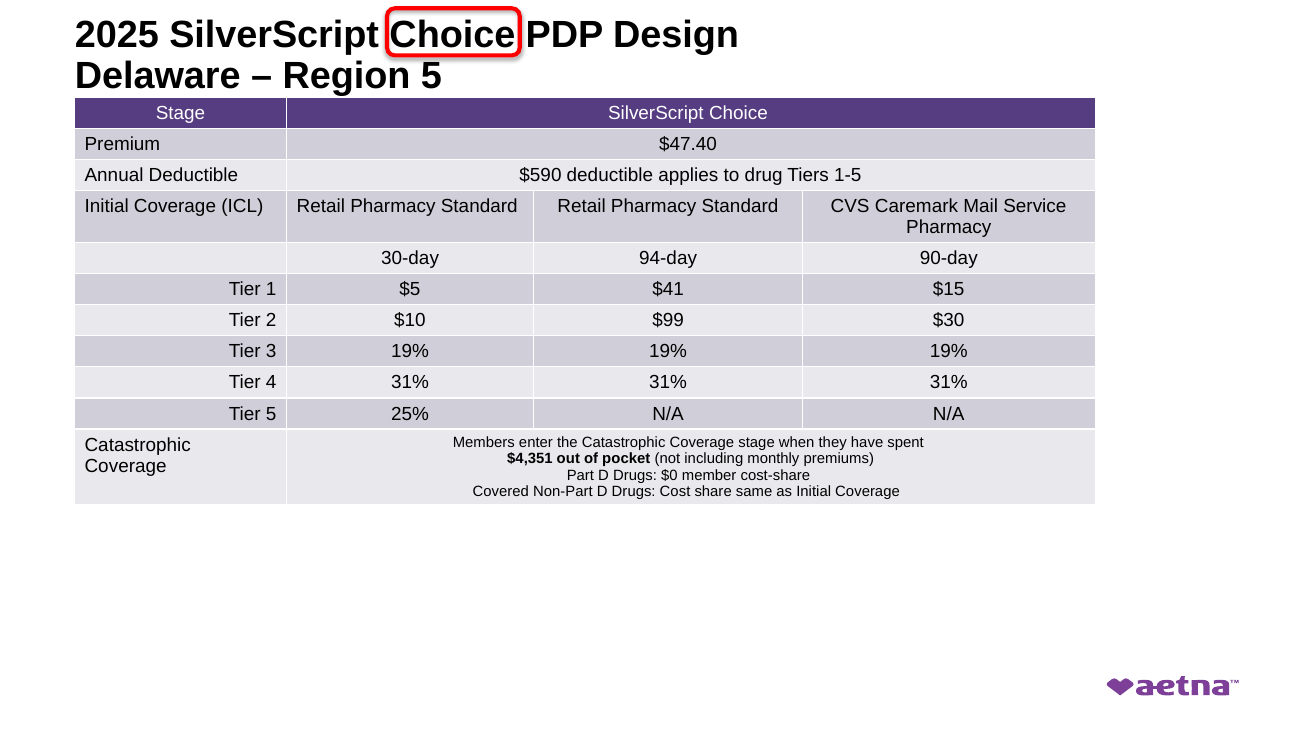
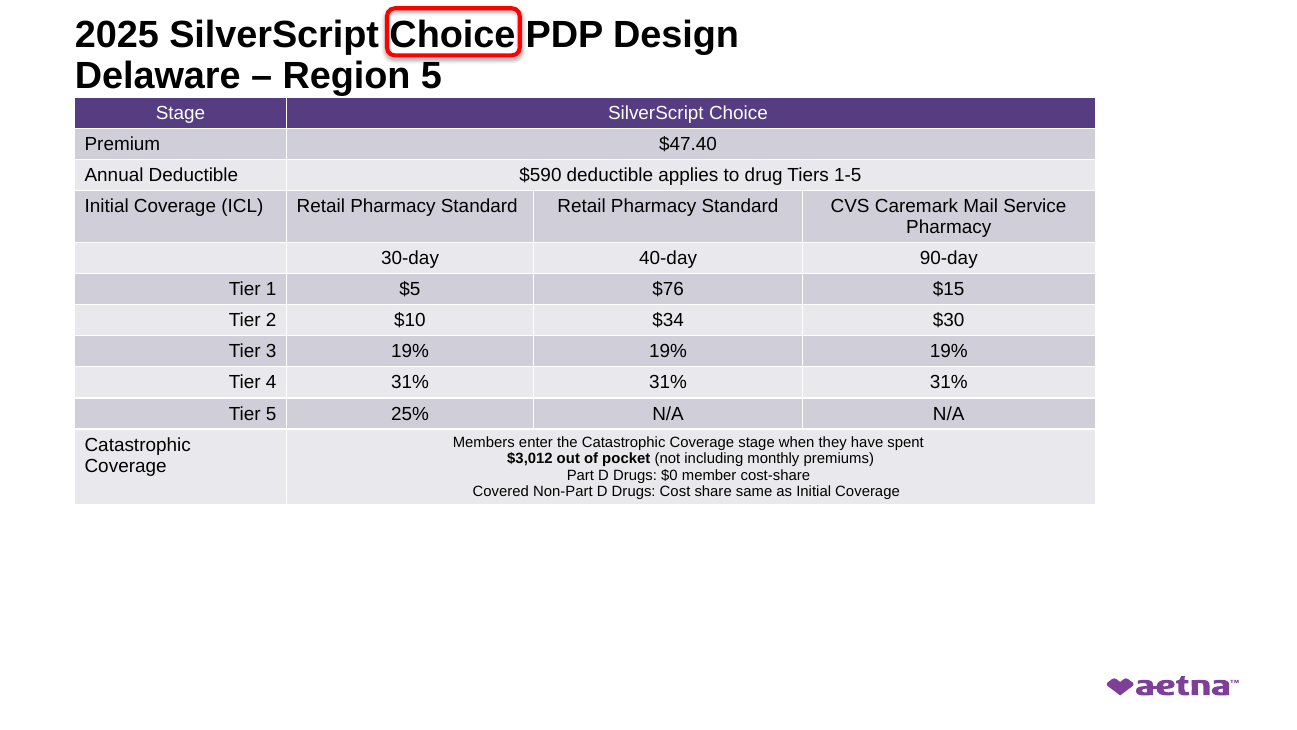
94-day: 94-day -> 40-day
$41: $41 -> $76
$99: $99 -> $34
$4,351: $4,351 -> $3,012
